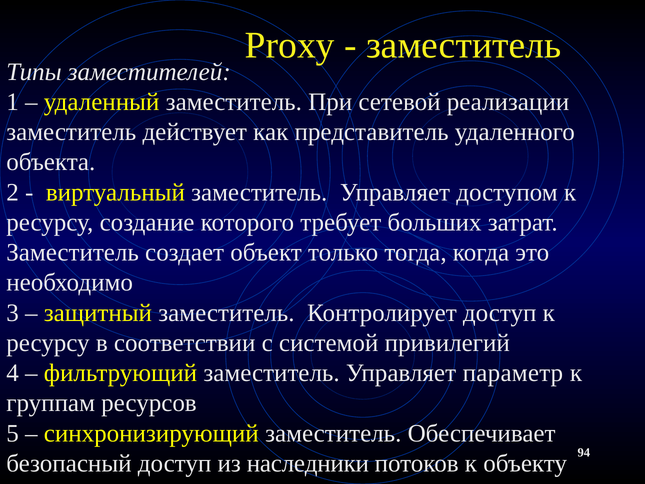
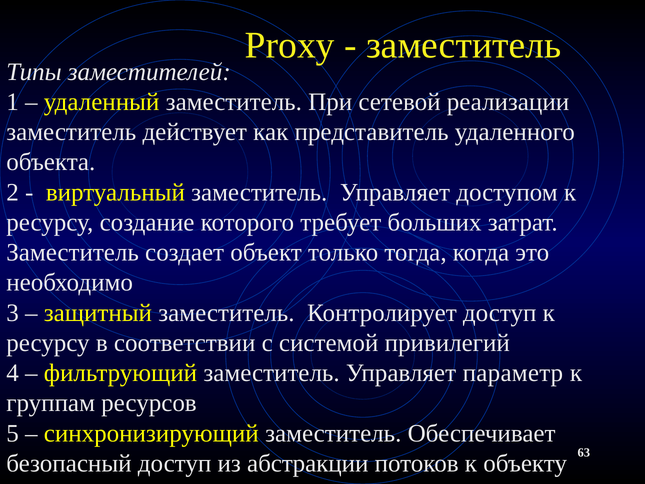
наследники: наследники -> абстракции
94: 94 -> 63
